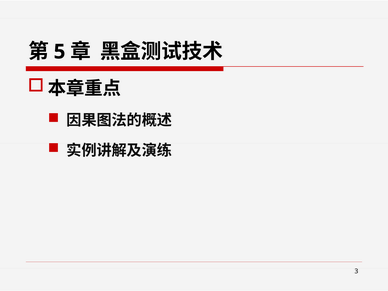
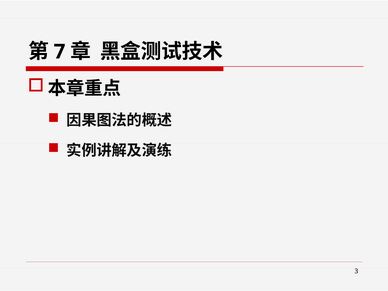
5: 5 -> 7
